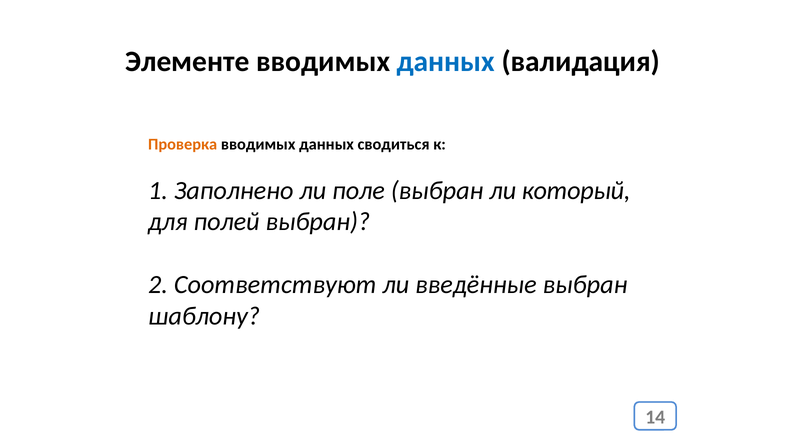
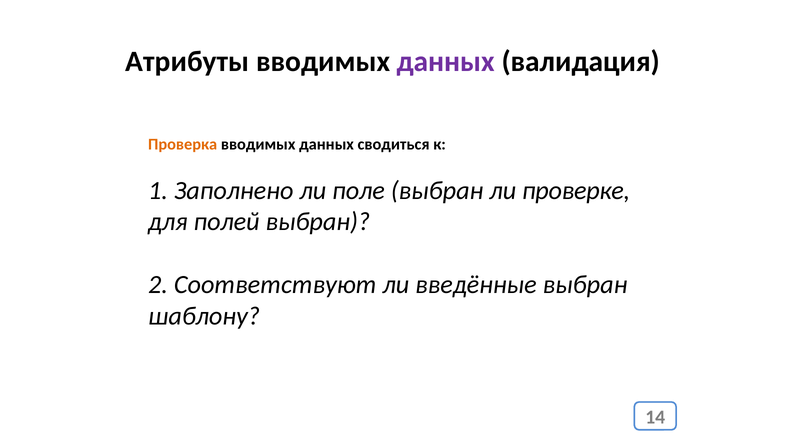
Элементе: Элементе -> Атрибуты
данных at (446, 61) colour: blue -> purple
который: который -> проверке
